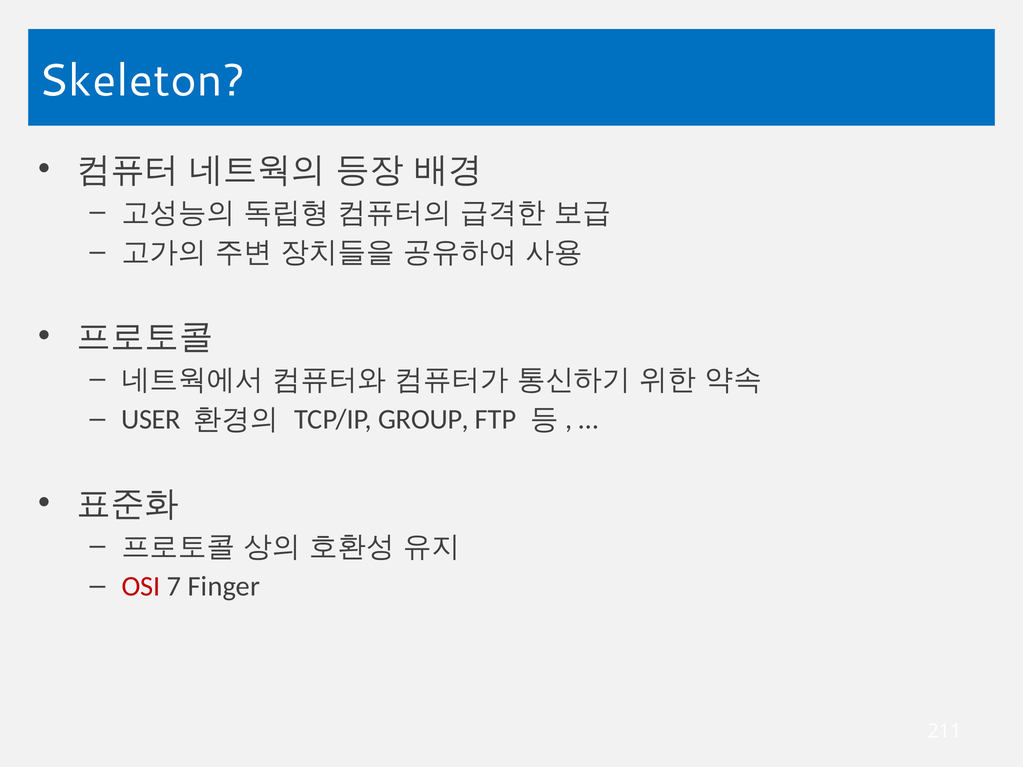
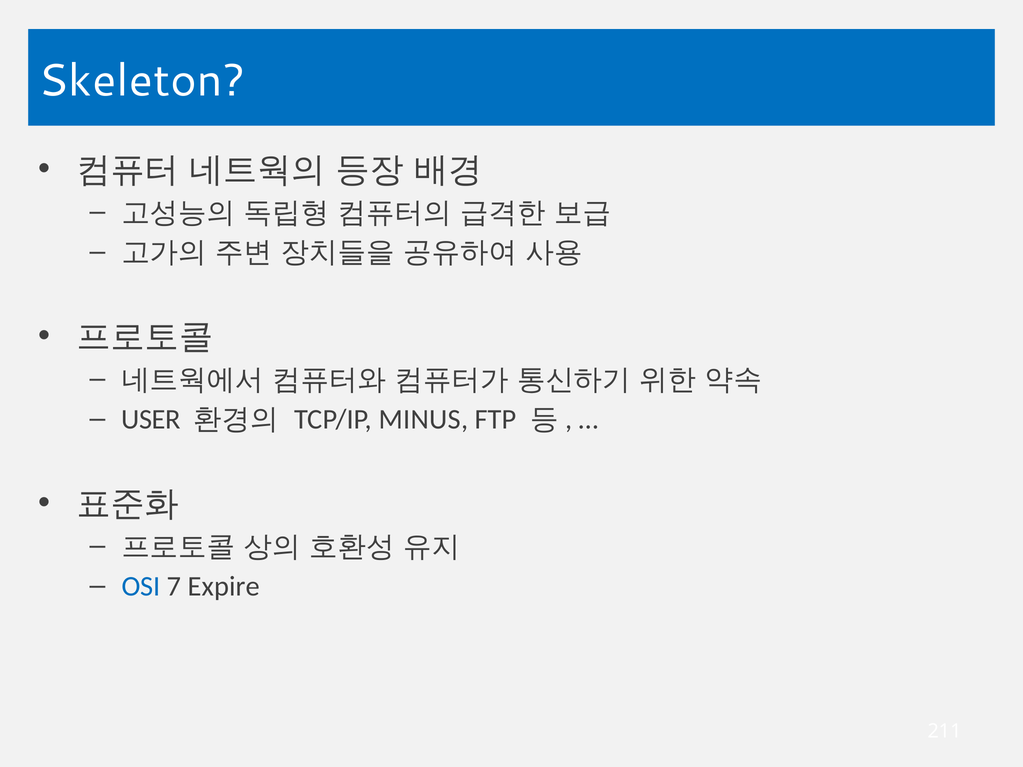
GROUP: GROUP -> MINUS
OSI colour: red -> blue
Finger: Finger -> Expire
